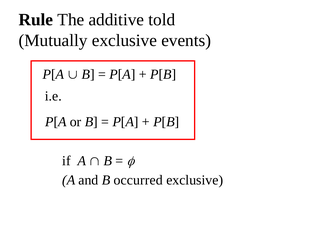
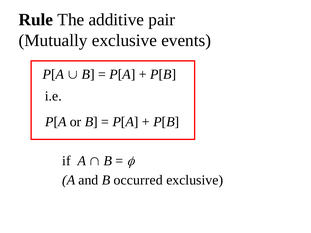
told: told -> pair
